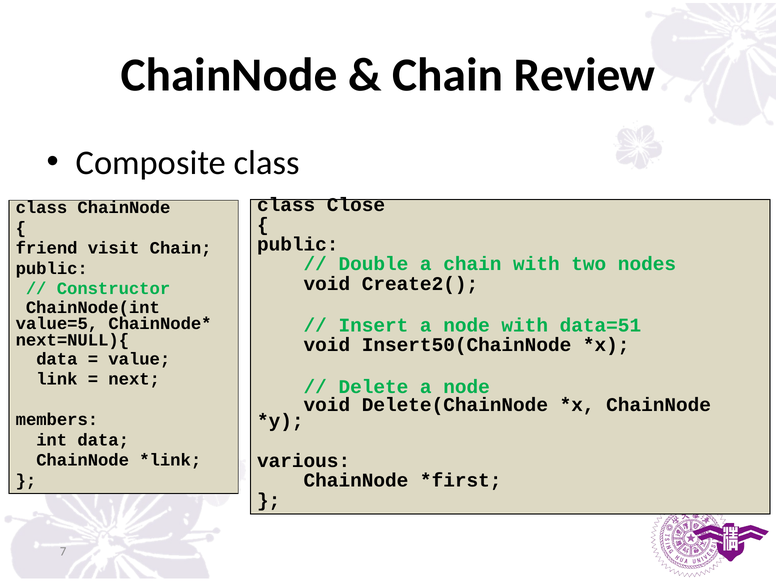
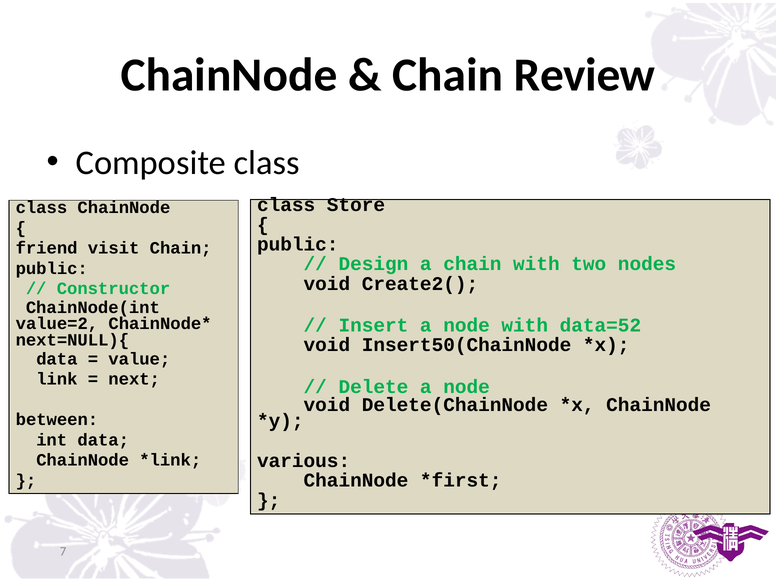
Close: Close -> Store
Double: Double -> Design
value=5: value=5 -> value=2
data=51: data=51 -> data=52
members: members -> between
